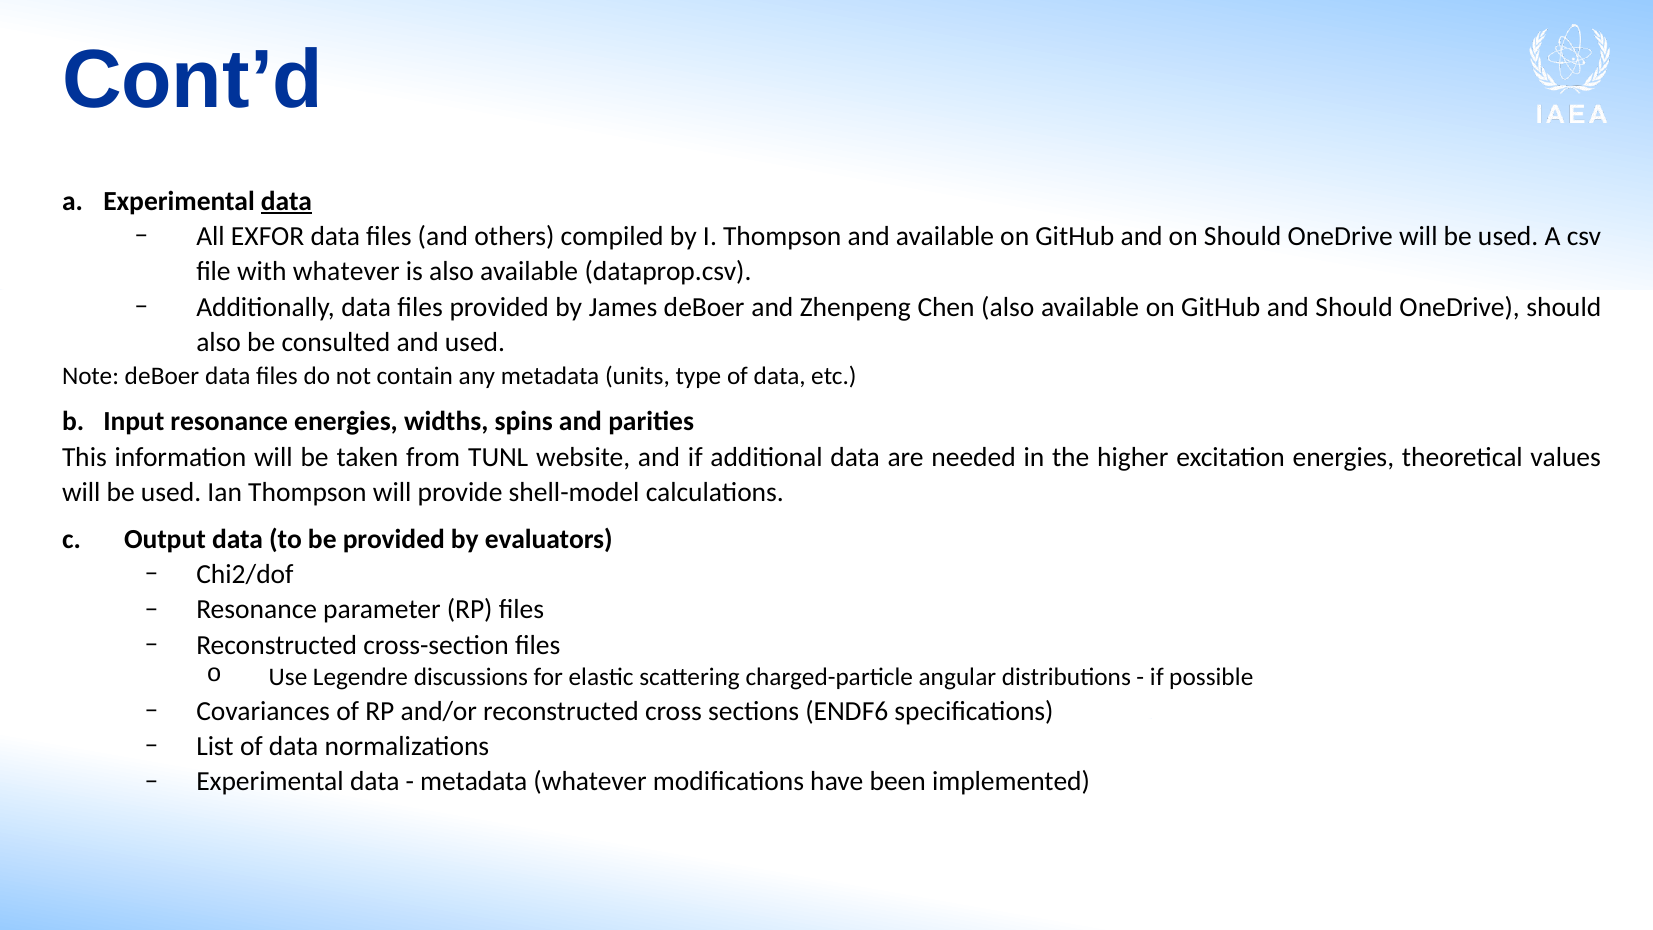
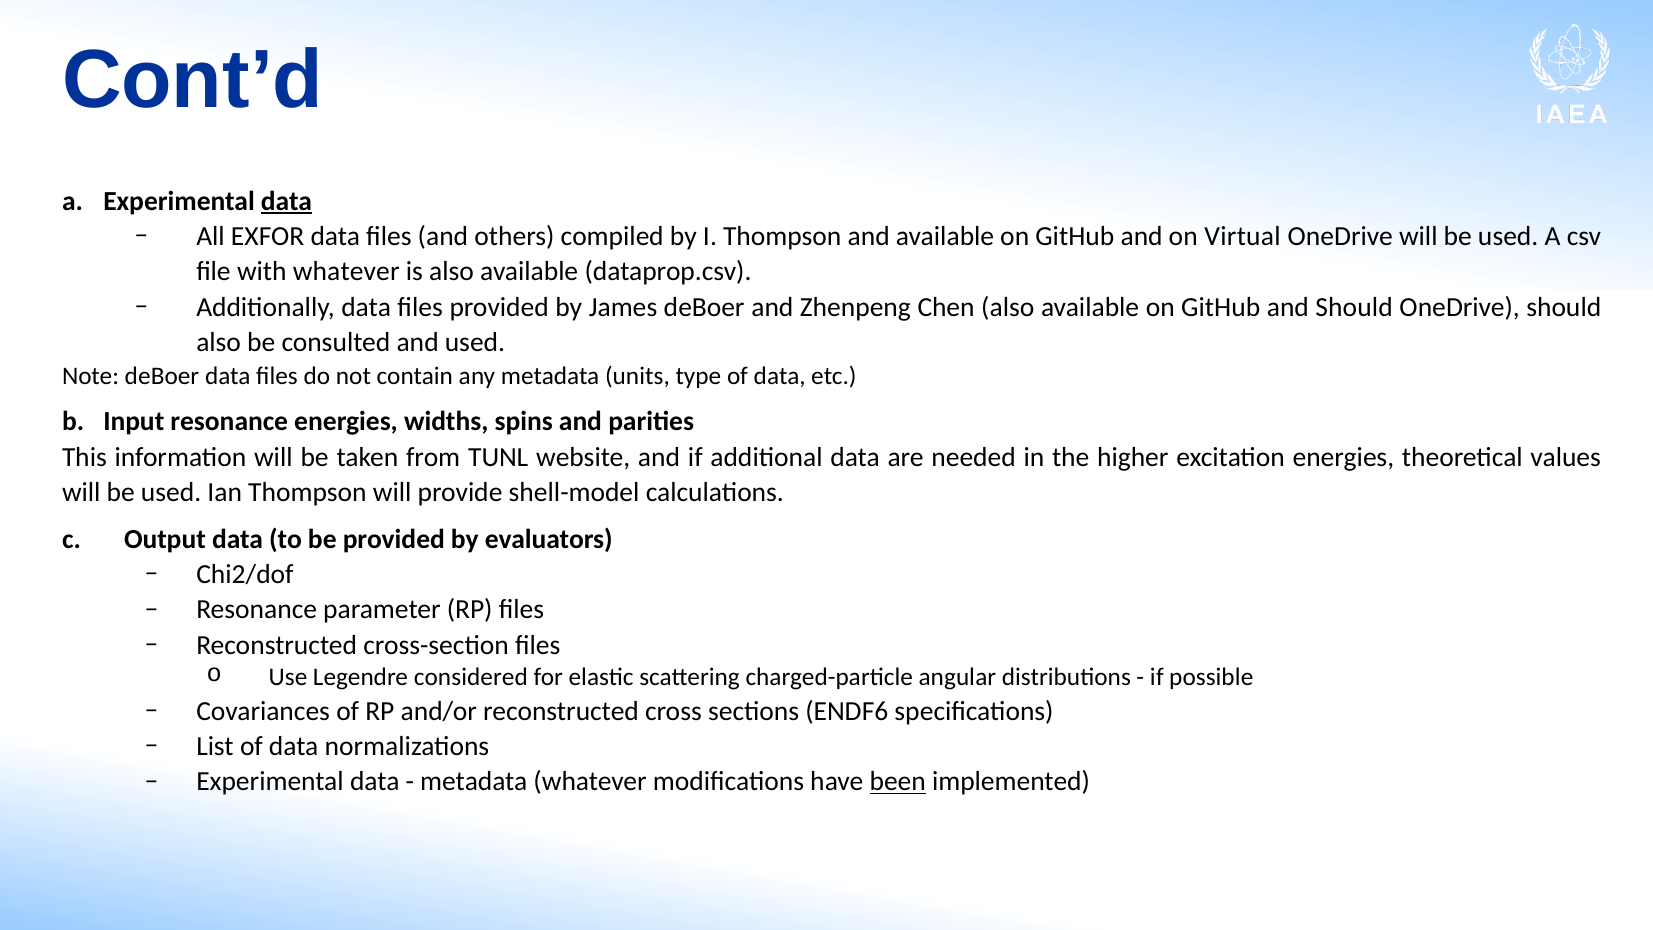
on Should: Should -> Virtual
discussions: discussions -> considered
been underline: none -> present
